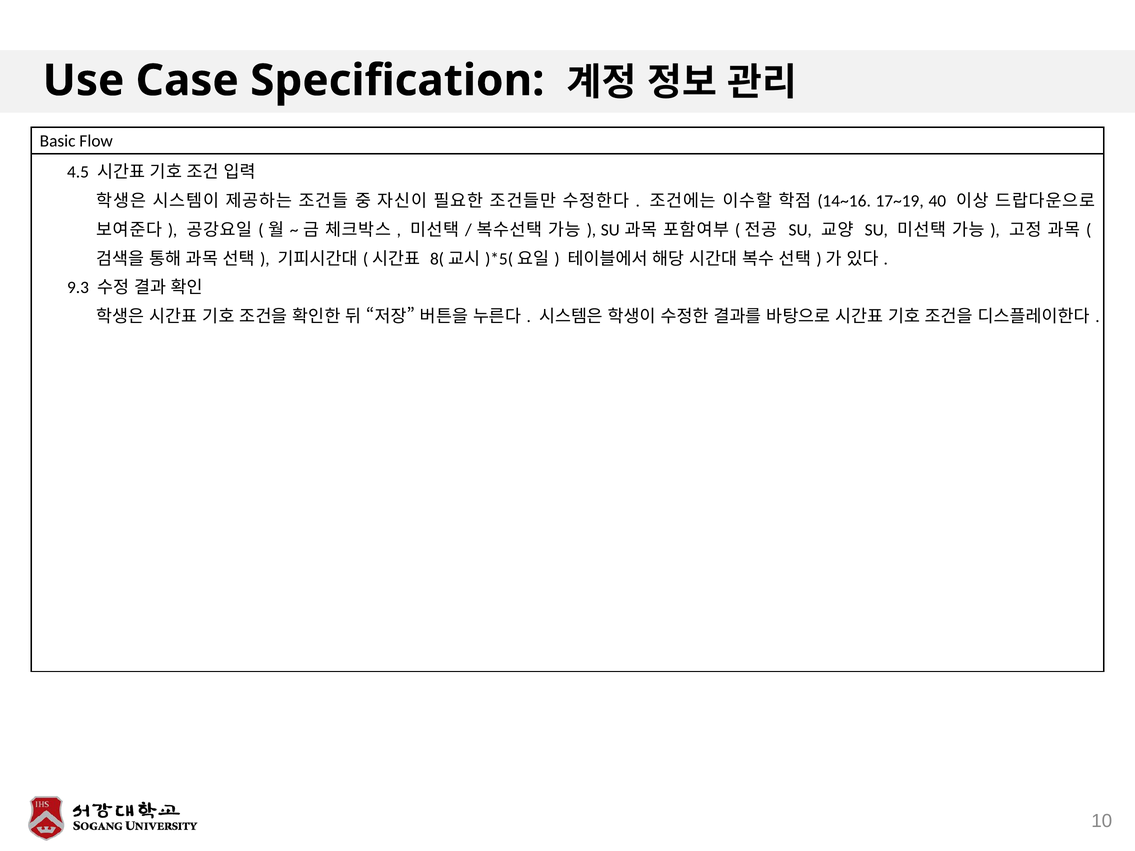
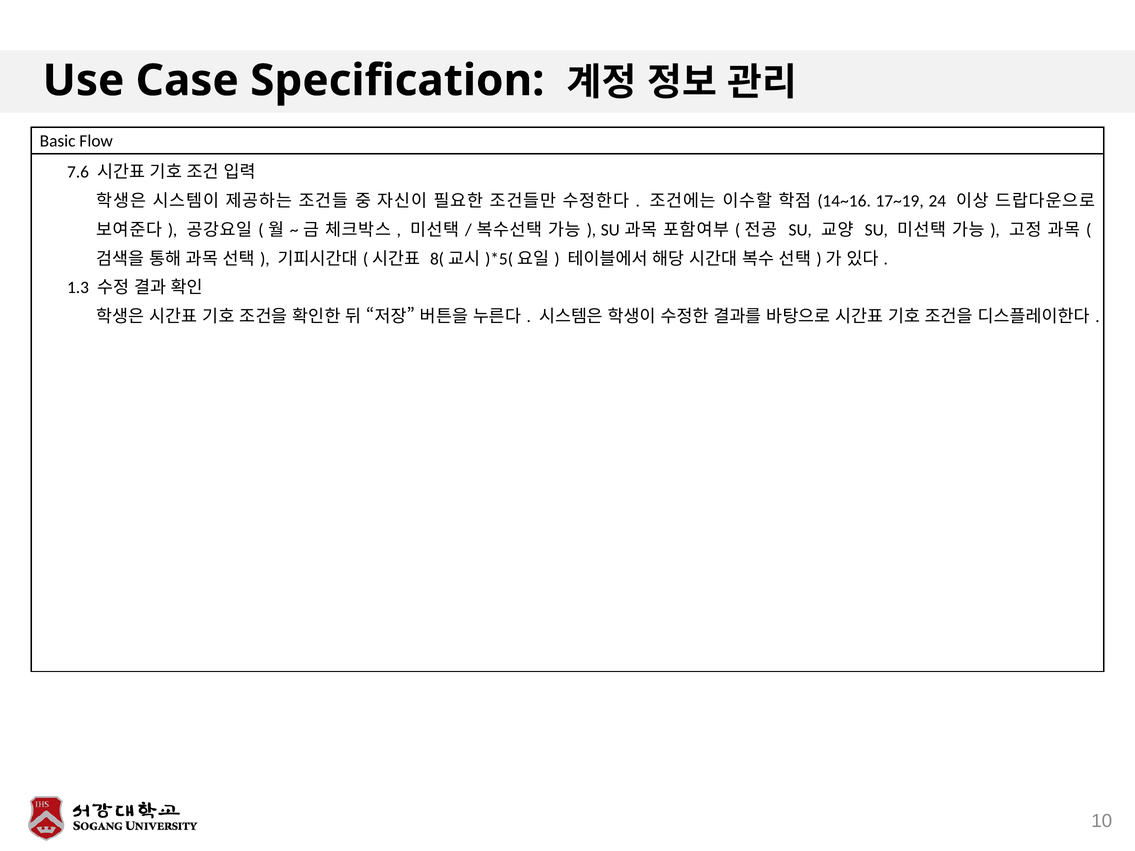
4.5: 4.5 -> 7.6
40: 40 -> 24
9.3: 9.3 -> 1.3
